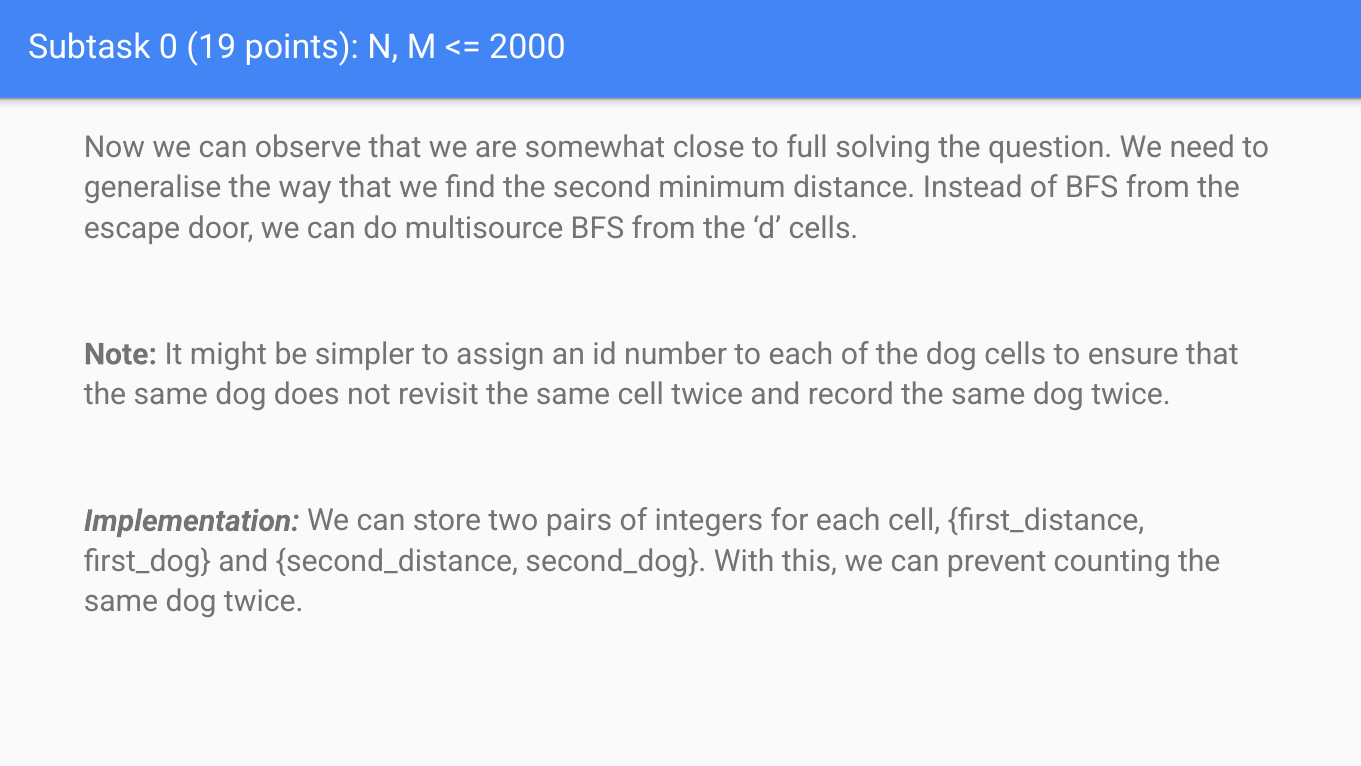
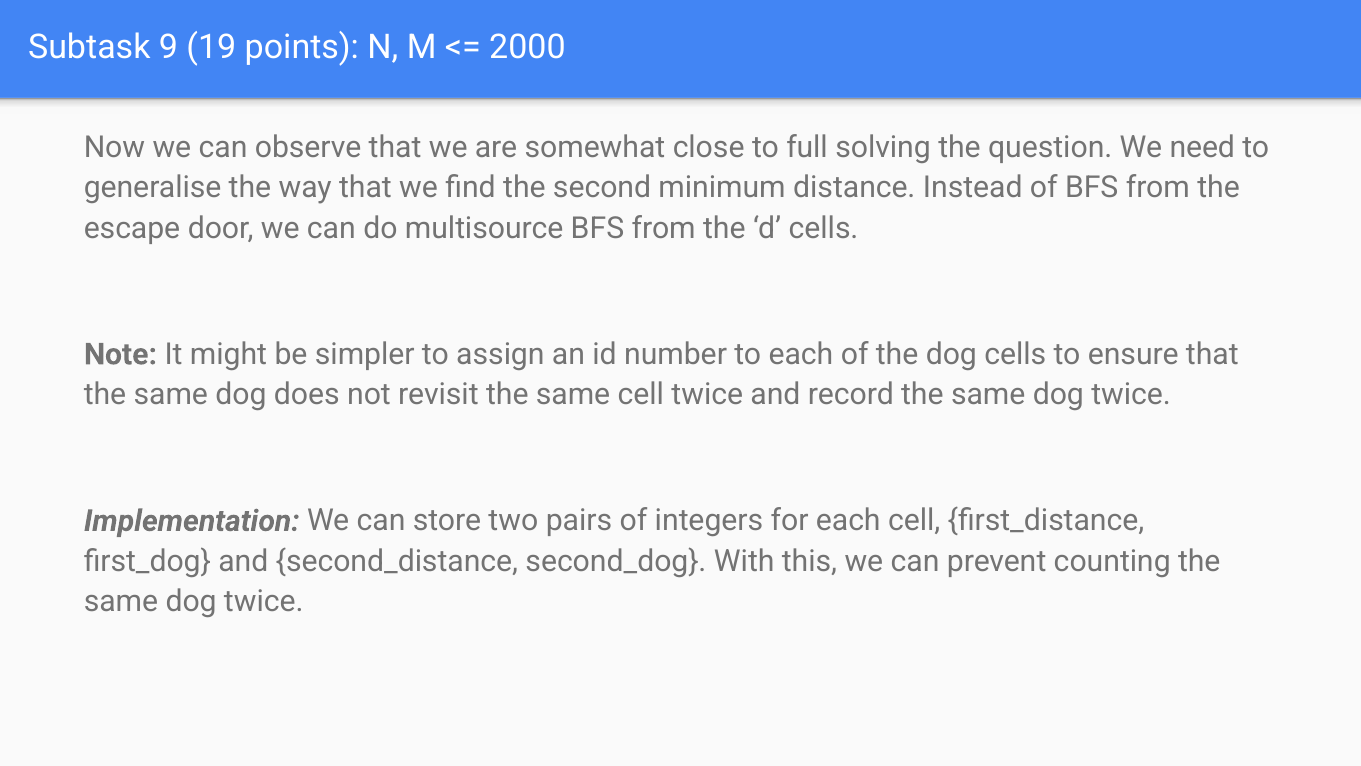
0: 0 -> 9
